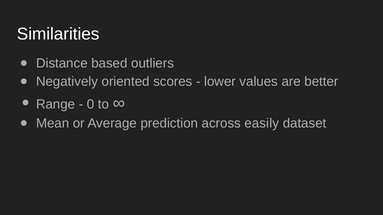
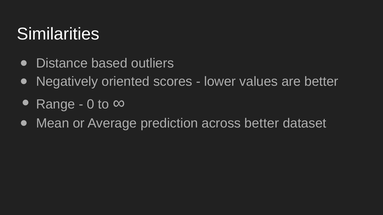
across easily: easily -> better
